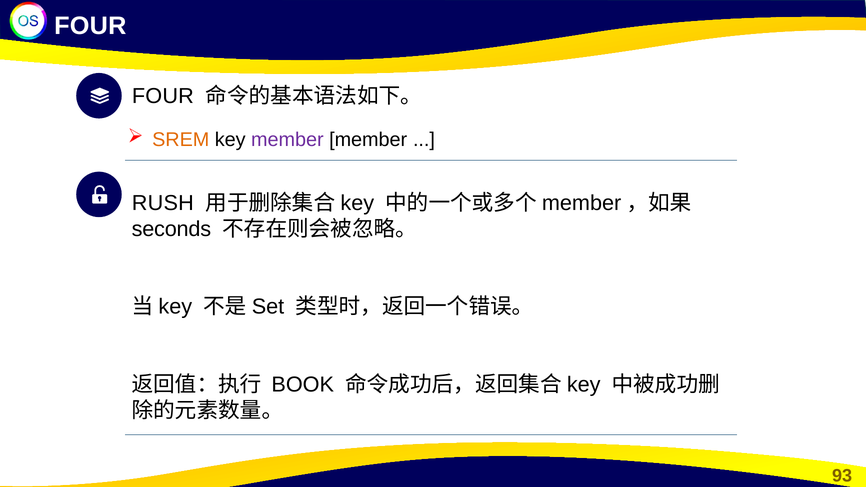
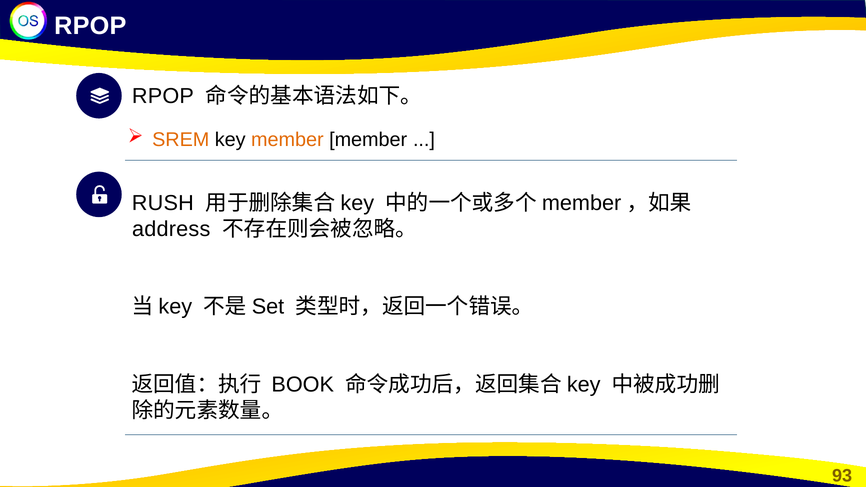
FOUR at (90, 26): FOUR -> RPOP
FOUR at (163, 96): FOUR -> RPOP
member at (287, 140) colour: purple -> orange
seconds: seconds -> address
